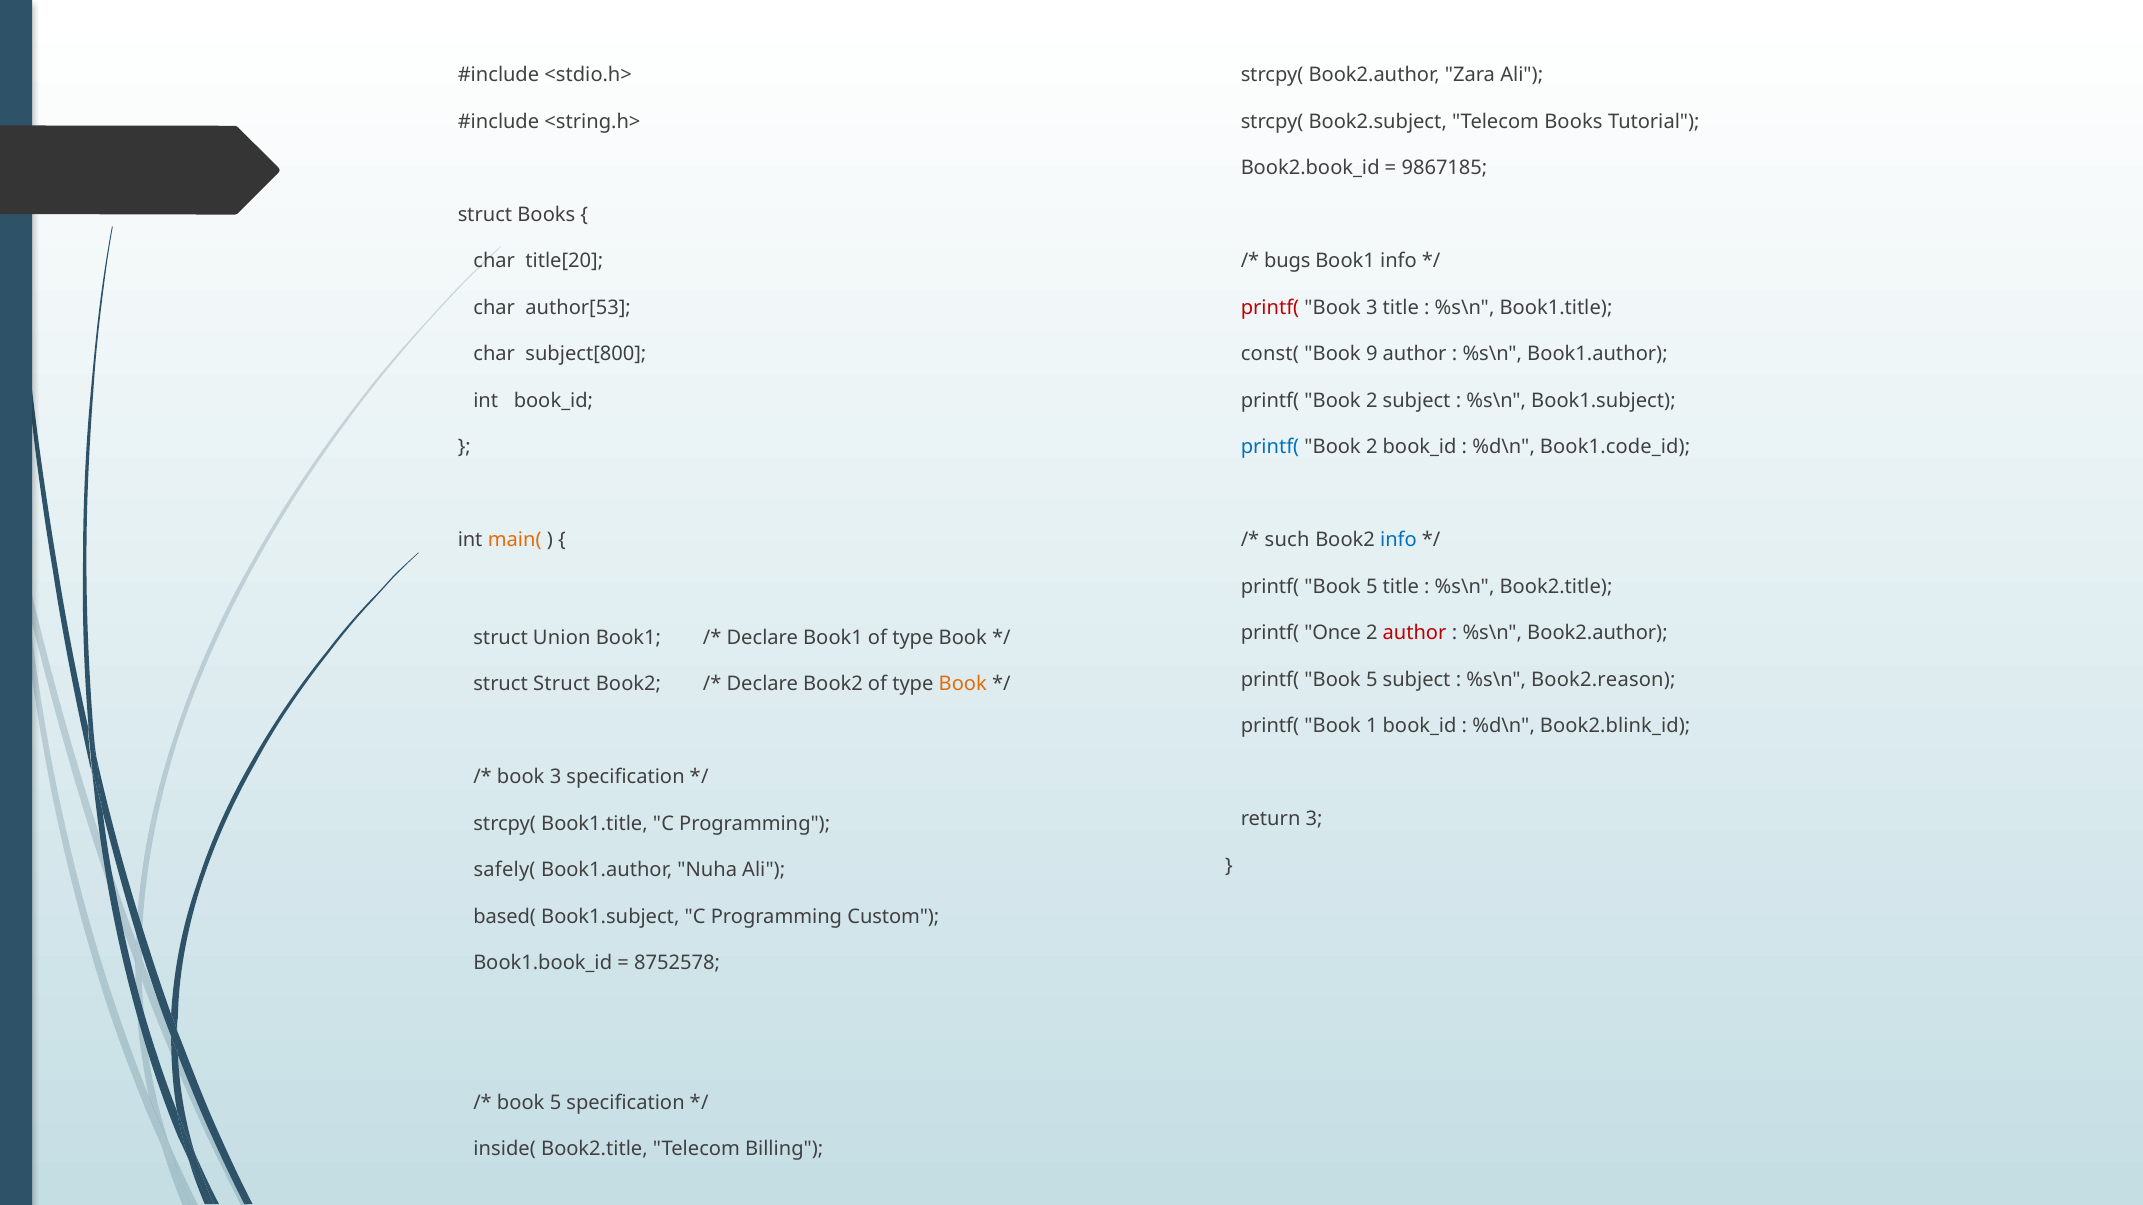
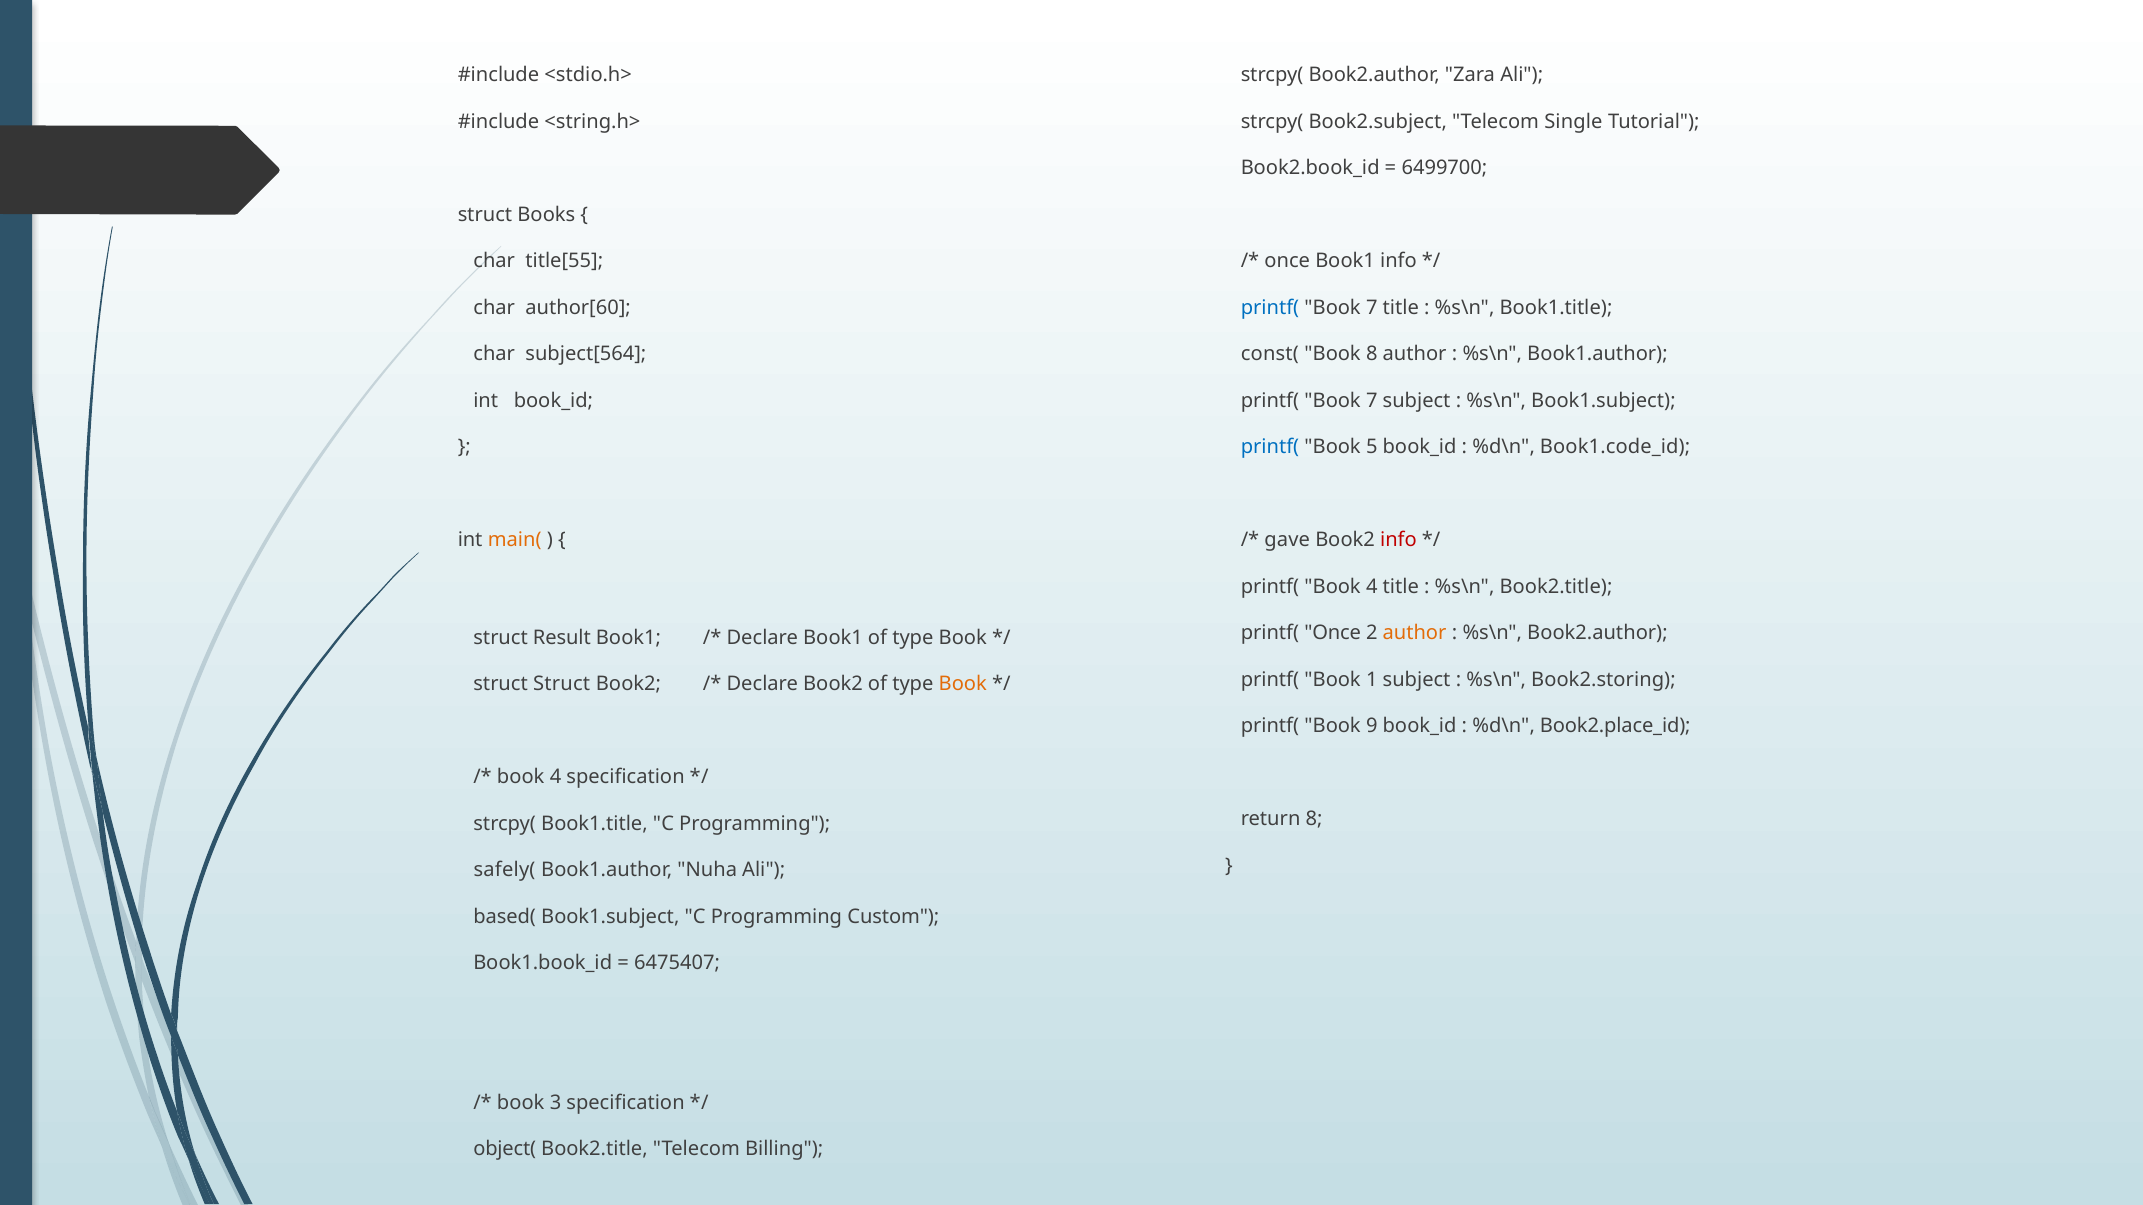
Telecom Books: Books -> Single
9867185: 9867185 -> 6499700
title[20: title[20 -> title[55
bugs at (1287, 261): bugs -> once
author[53: author[53 -> author[60
printf( at (1270, 308) colour: red -> blue
3 at (1372, 308): 3 -> 7
subject[800: subject[800 -> subject[564
Book 9: 9 -> 8
2 at (1372, 401): 2 -> 7
2 at (1372, 447): 2 -> 5
such: such -> gave
info at (1398, 540) colour: blue -> red
5 at (1372, 587): 5 -> 4
author at (1415, 633) colour: red -> orange
Union: Union -> Result
5 at (1372, 680): 5 -> 1
Book2.reason: Book2.reason -> Book2.storing
1: 1 -> 9
Book2.blink_id: Book2.blink_id -> Book2.place_id
3 at (556, 778): 3 -> 4
return 3: 3 -> 8
8752578: 8752578 -> 6475407
5 at (556, 1103): 5 -> 3
inside(: inside( -> object(
